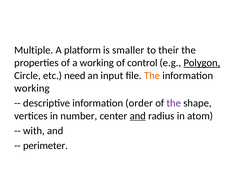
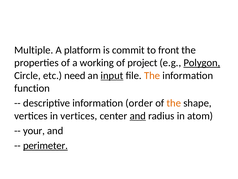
smaller: smaller -> commit
their: their -> front
control: control -> project
input underline: none -> present
working at (32, 88): working -> function
the at (174, 103) colour: purple -> orange
in number: number -> vertices
with: with -> your
perimeter underline: none -> present
